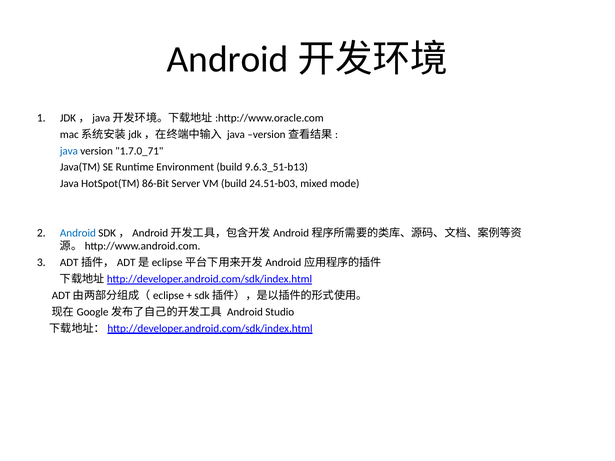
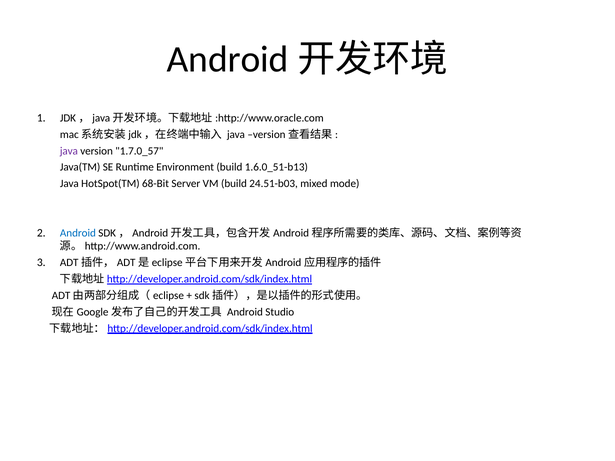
java at (69, 151) colour: blue -> purple
1.7.0_71: 1.7.0_71 -> 1.7.0_57
9.6.3_51-b13: 9.6.3_51-b13 -> 1.6.0_51-b13
86-Bit: 86-Bit -> 68-Bit
